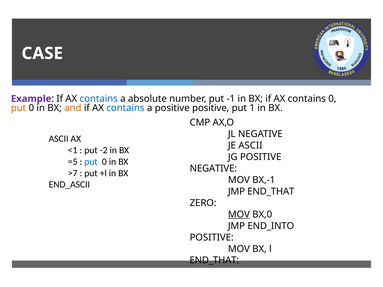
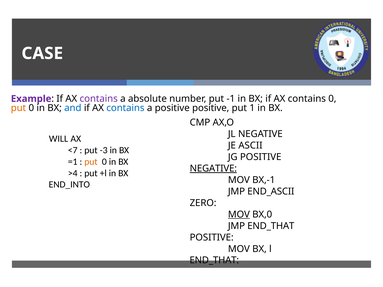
contains at (99, 99) colour: blue -> purple
and colour: orange -> blue
ASCII at (59, 139): ASCII -> WILL
<1: <1 -> <7
-2: -2 -> -3
=5: =5 -> =1
put at (91, 162) colour: blue -> orange
NEGATIVE at (213, 169) underline: none -> present
>7: >7 -> >4
END_ASCII: END_ASCII -> END_INTO
JMP END_THAT: END_THAT -> END_ASCII
JMP END_INTO: END_INTO -> END_THAT
